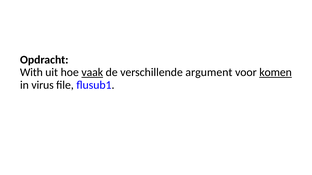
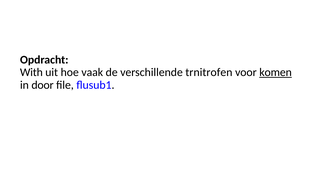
vaak underline: present -> none
argument: argument -> trnitrofen
virus: virus -> door
